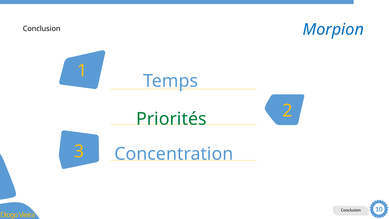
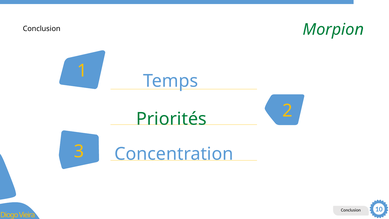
Morpion colour: blue -> green
